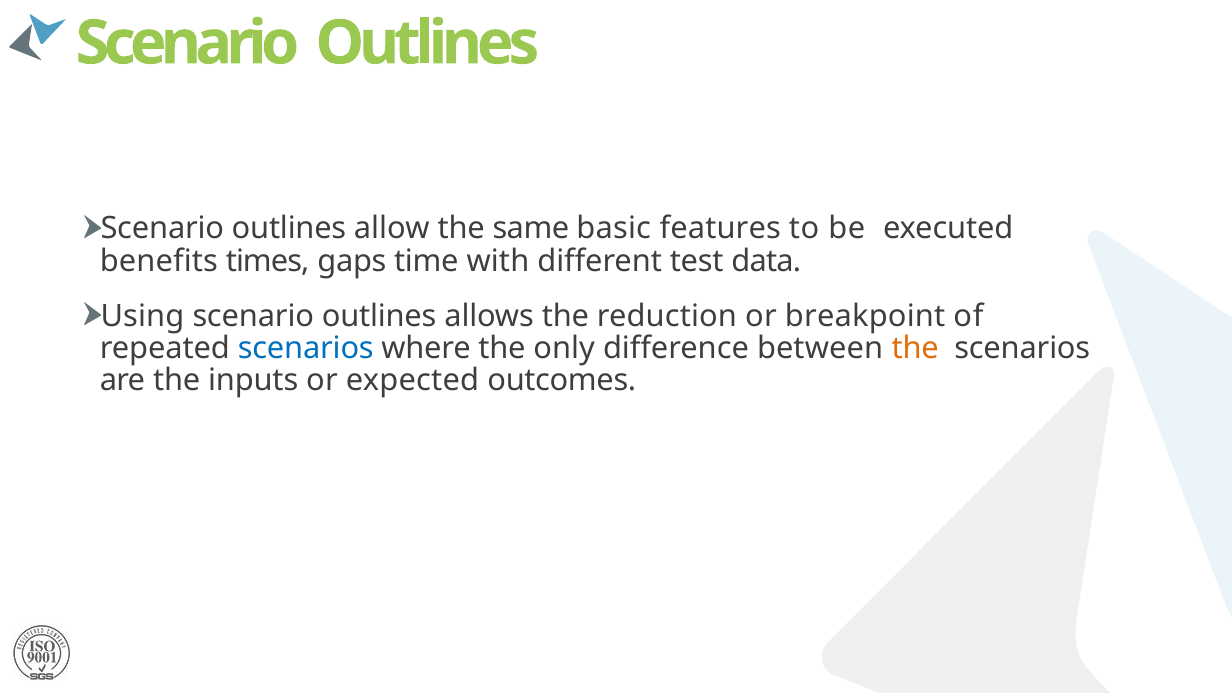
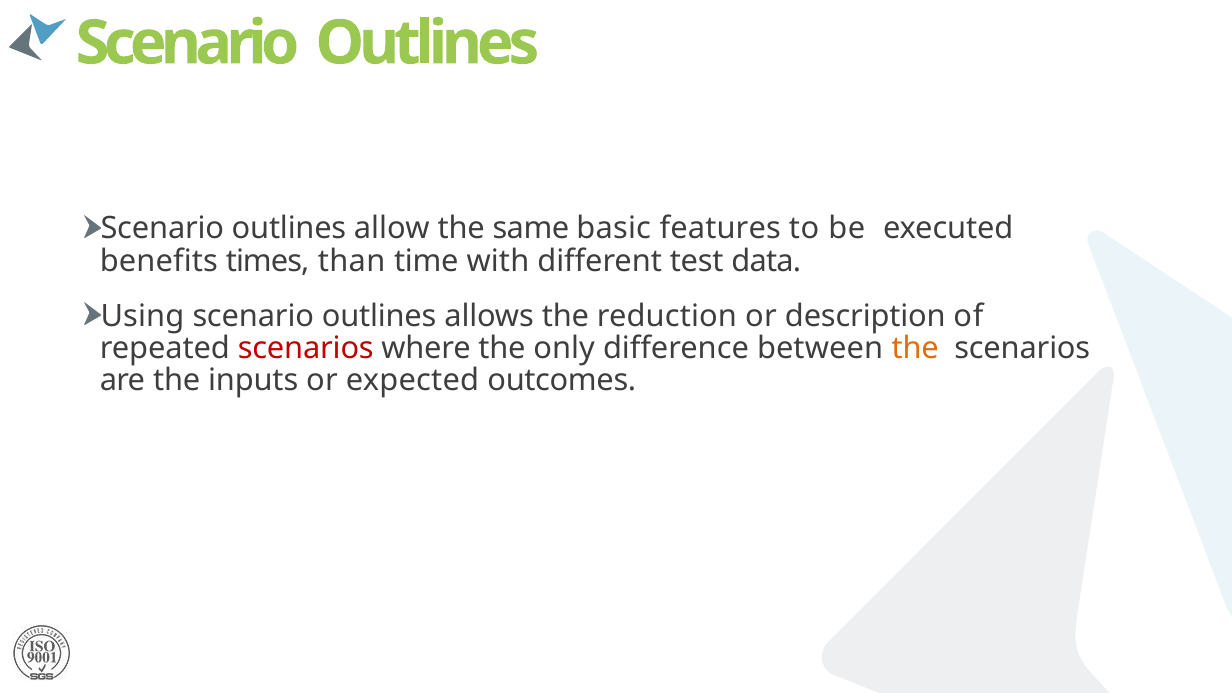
gaps: gaps -> than
breakpoint: breakpoint -> description
scenarios at (306, 348) colour: blue -> red
